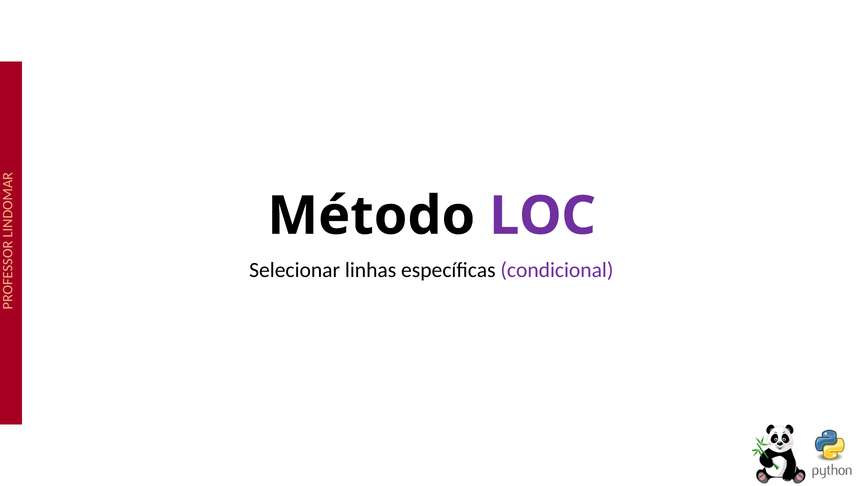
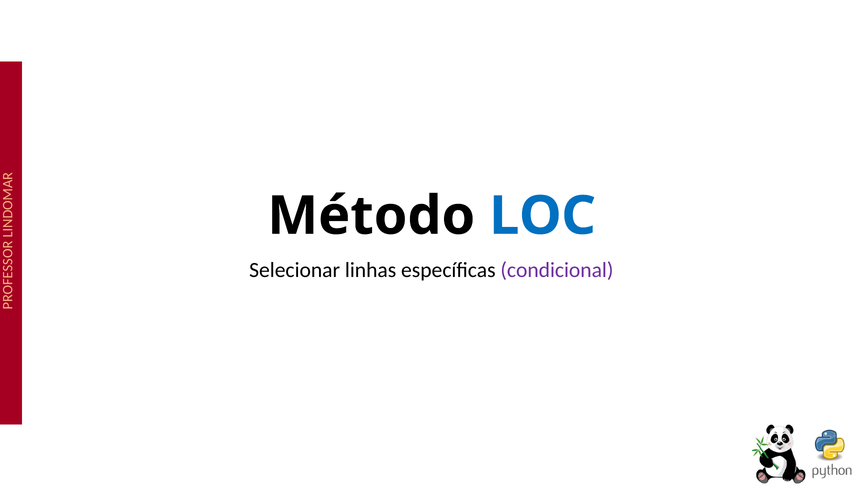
LOC colour: purple -> blue
